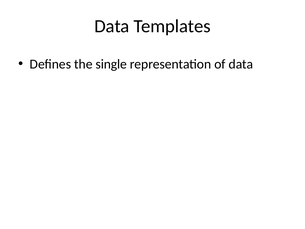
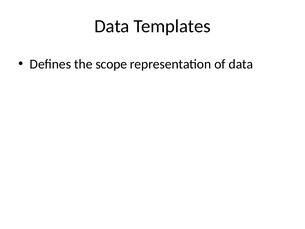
single: single -> scope
